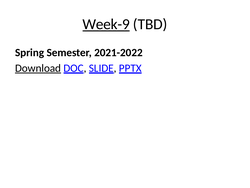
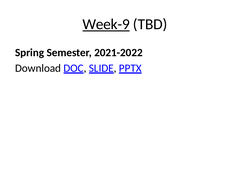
Download underline: present -> none
